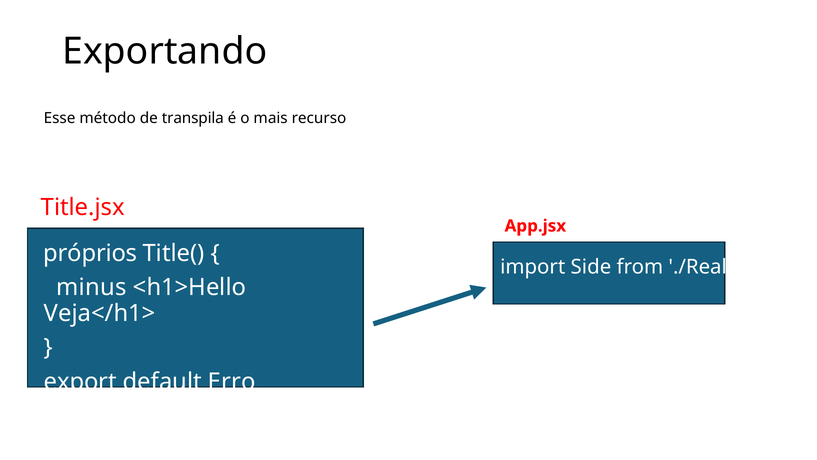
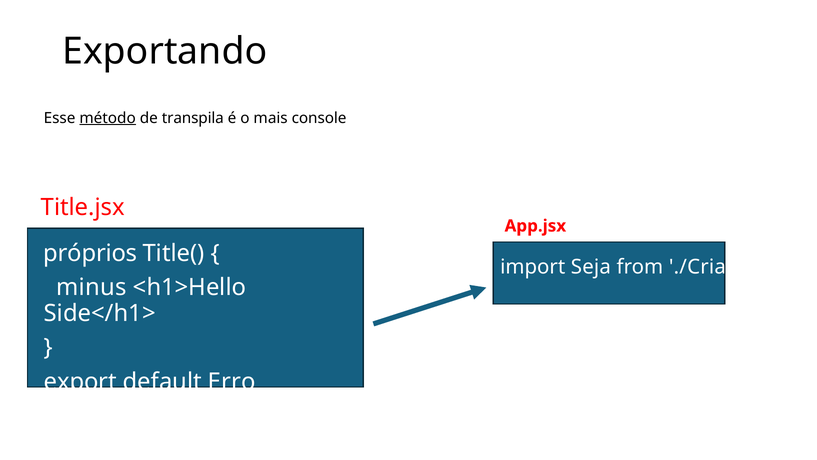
método underline: none -> present
recurso: recurso -> console
Side: Side -> Seja
./Real: ./Real -> ./Cria
Veja</h1>: Veja</h1> -> Side</h1>
